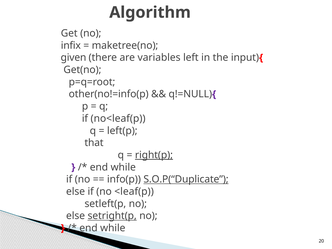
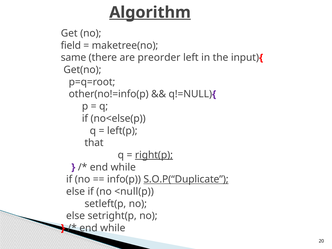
Algorithm underline: none -> present
infix: infix -> field
given: given -> same
variables: variables -> preorder
no<leaf(p: no<leaf(p -> no<else(p
<leaf(p: <leaf(p -> <null(p
setright(p underline: present -> none
